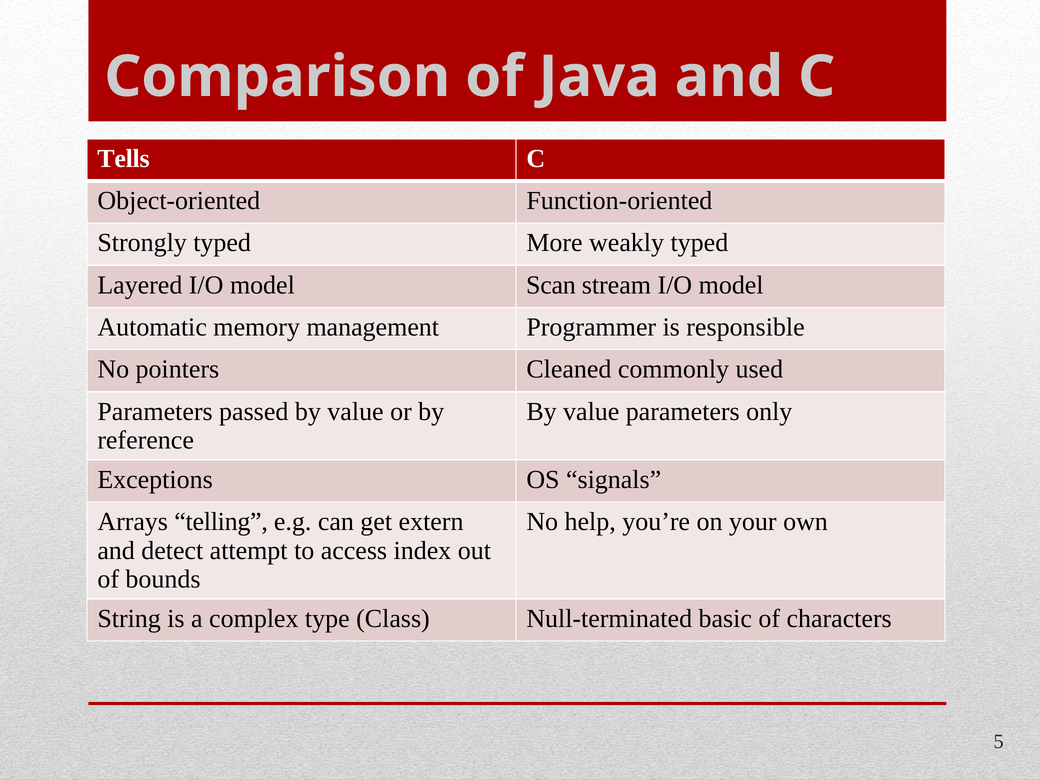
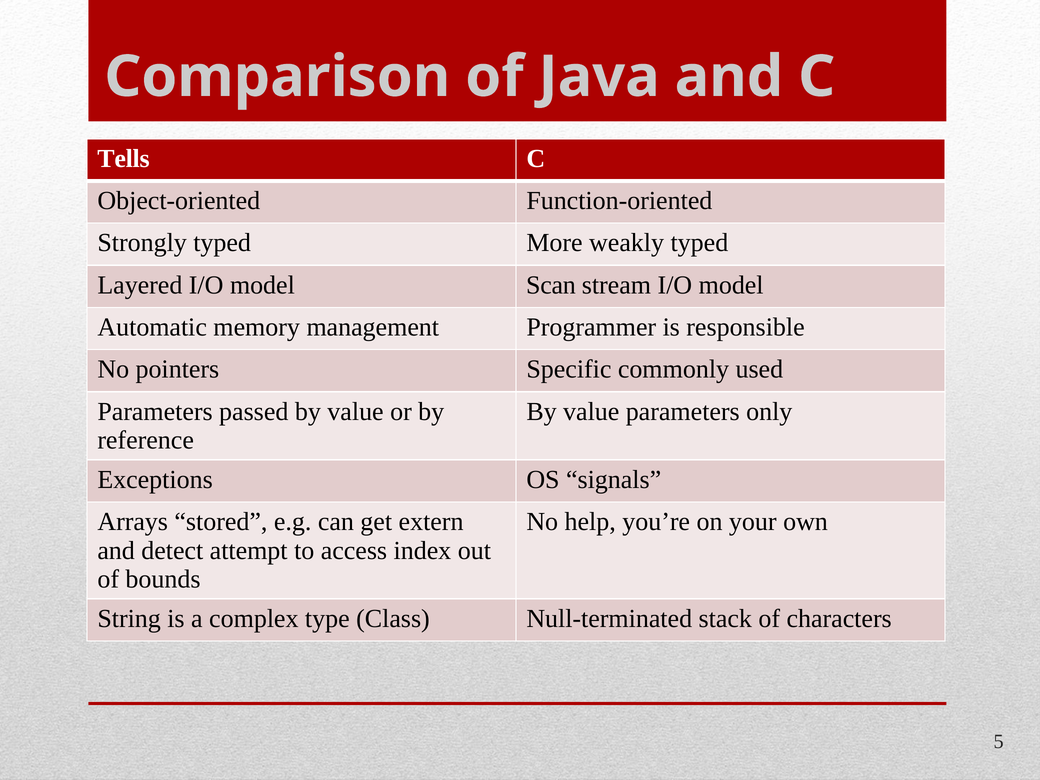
Cleaned: Cleaned -> Specific
telling: telling -> stored
basic: basic -> stack
